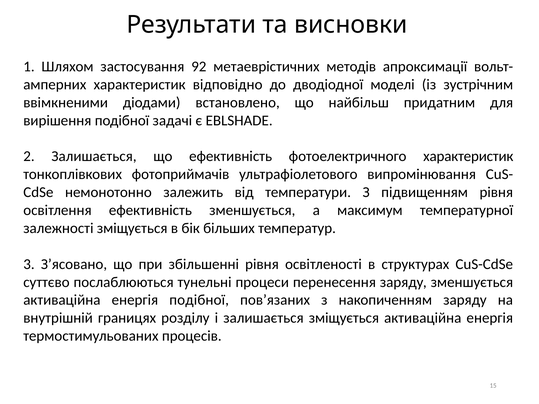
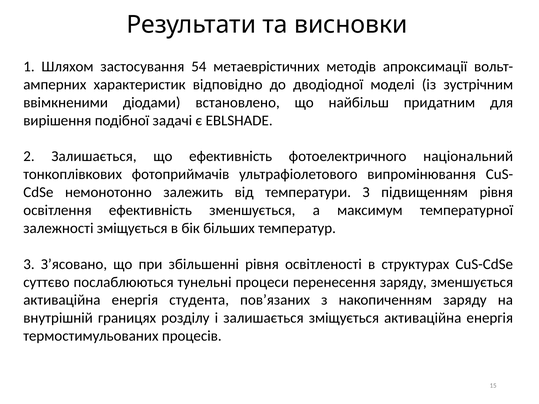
92: 92 -> 54
фотоелектричного характеристик: характеристик -> національний
енергія подібної: подібної -> студента
